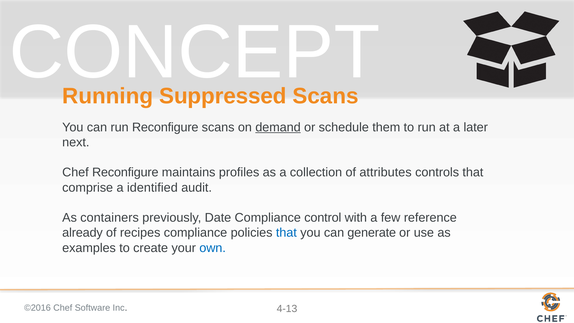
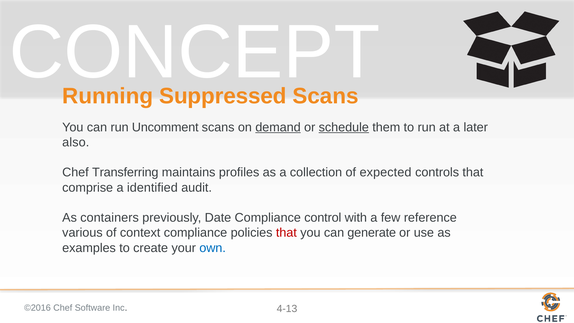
run Reconfigure: Reconfigure -> Uncomment
schedule underline: none -> present
next: next -> also
Chef Reconfigure: Reconfigure -> Transferring
attributes: attributes -> expected
already: already -> various
recipes: recipes -> context
that at (286, 233) colour: blue -> red
